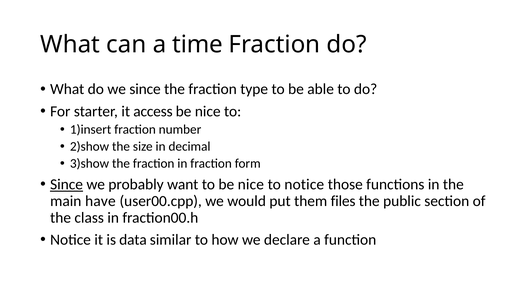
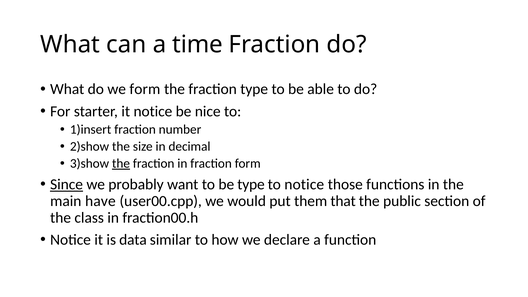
we since: since -> form
it access: access -> notice
the at (121, 164) underline: none -> present
to be nice: nice -> type
files: files -> that
